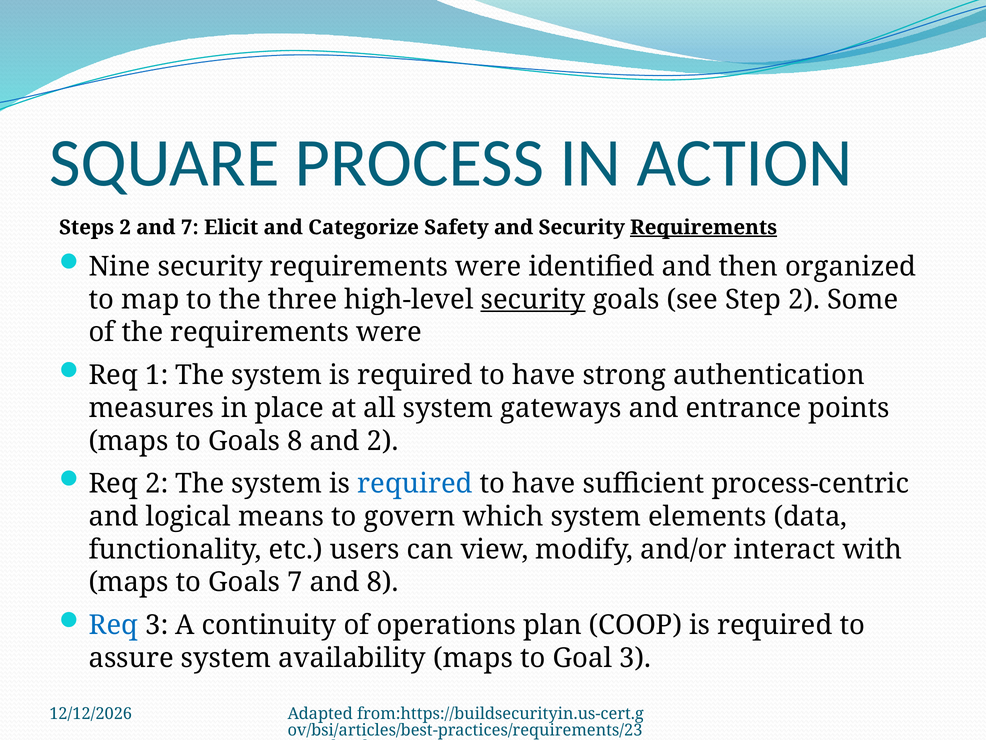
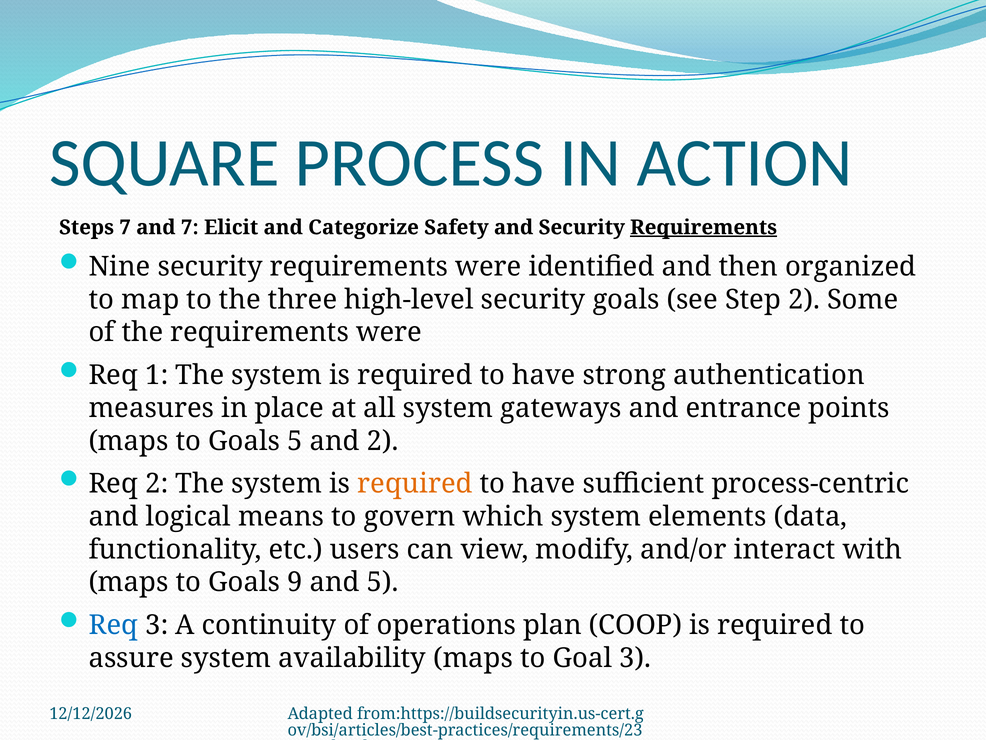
Steps 2: 2 -> 7
security at (533, 299) underline: present -> none
Goals 8: 8 -> 5
required at (415, 483) colour: blue -> orange
Goals 7: 7 -> 9
and 8: 8 -> 5
